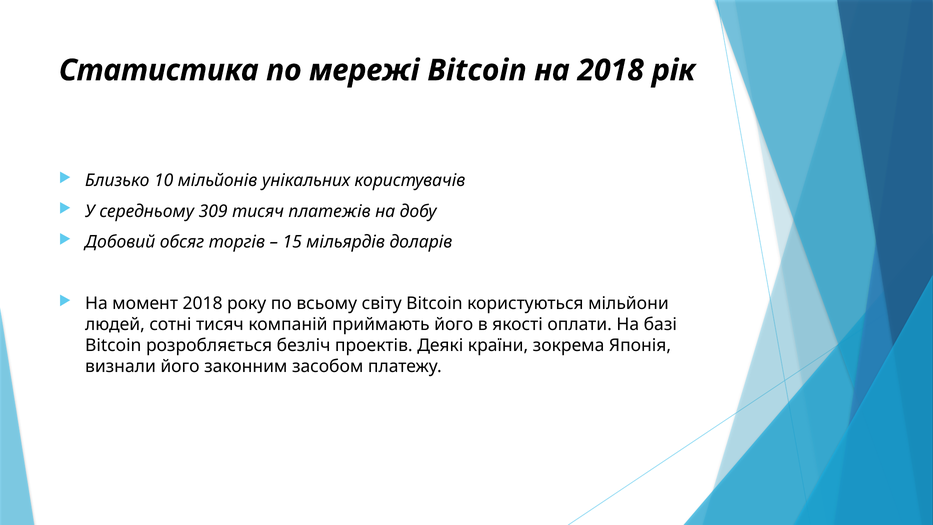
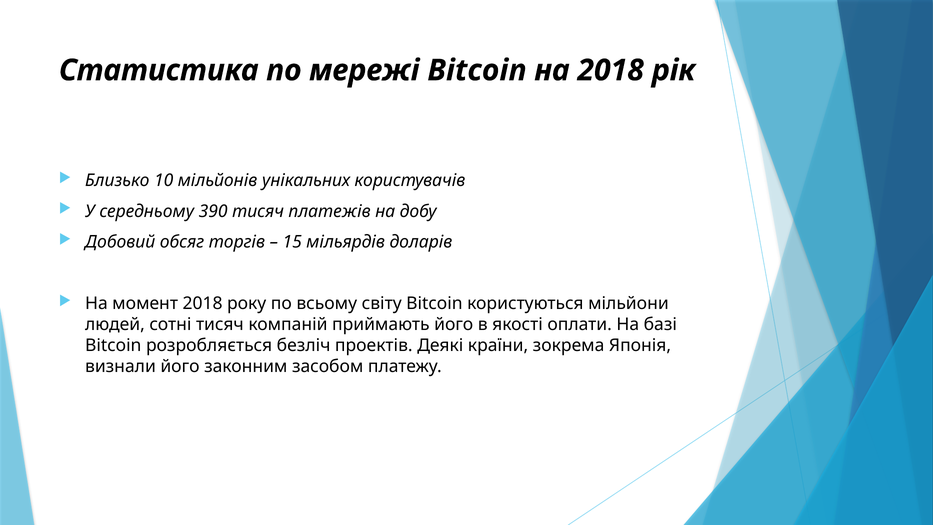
309: 309 -> 390
